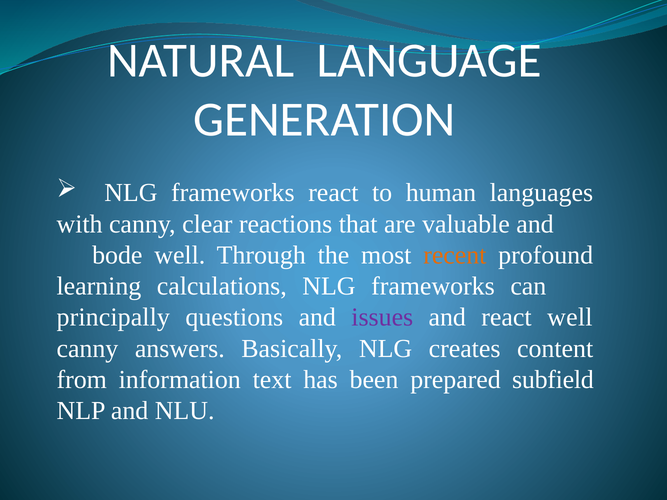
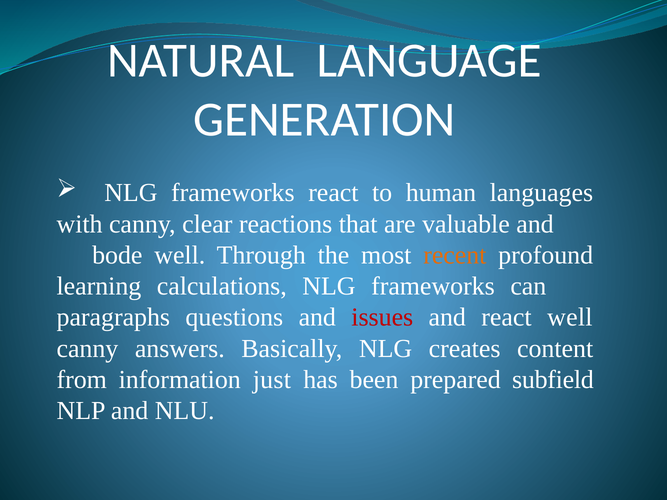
principally: principally -> paragraphs
issues colour: purple -> red
text: text -> just
